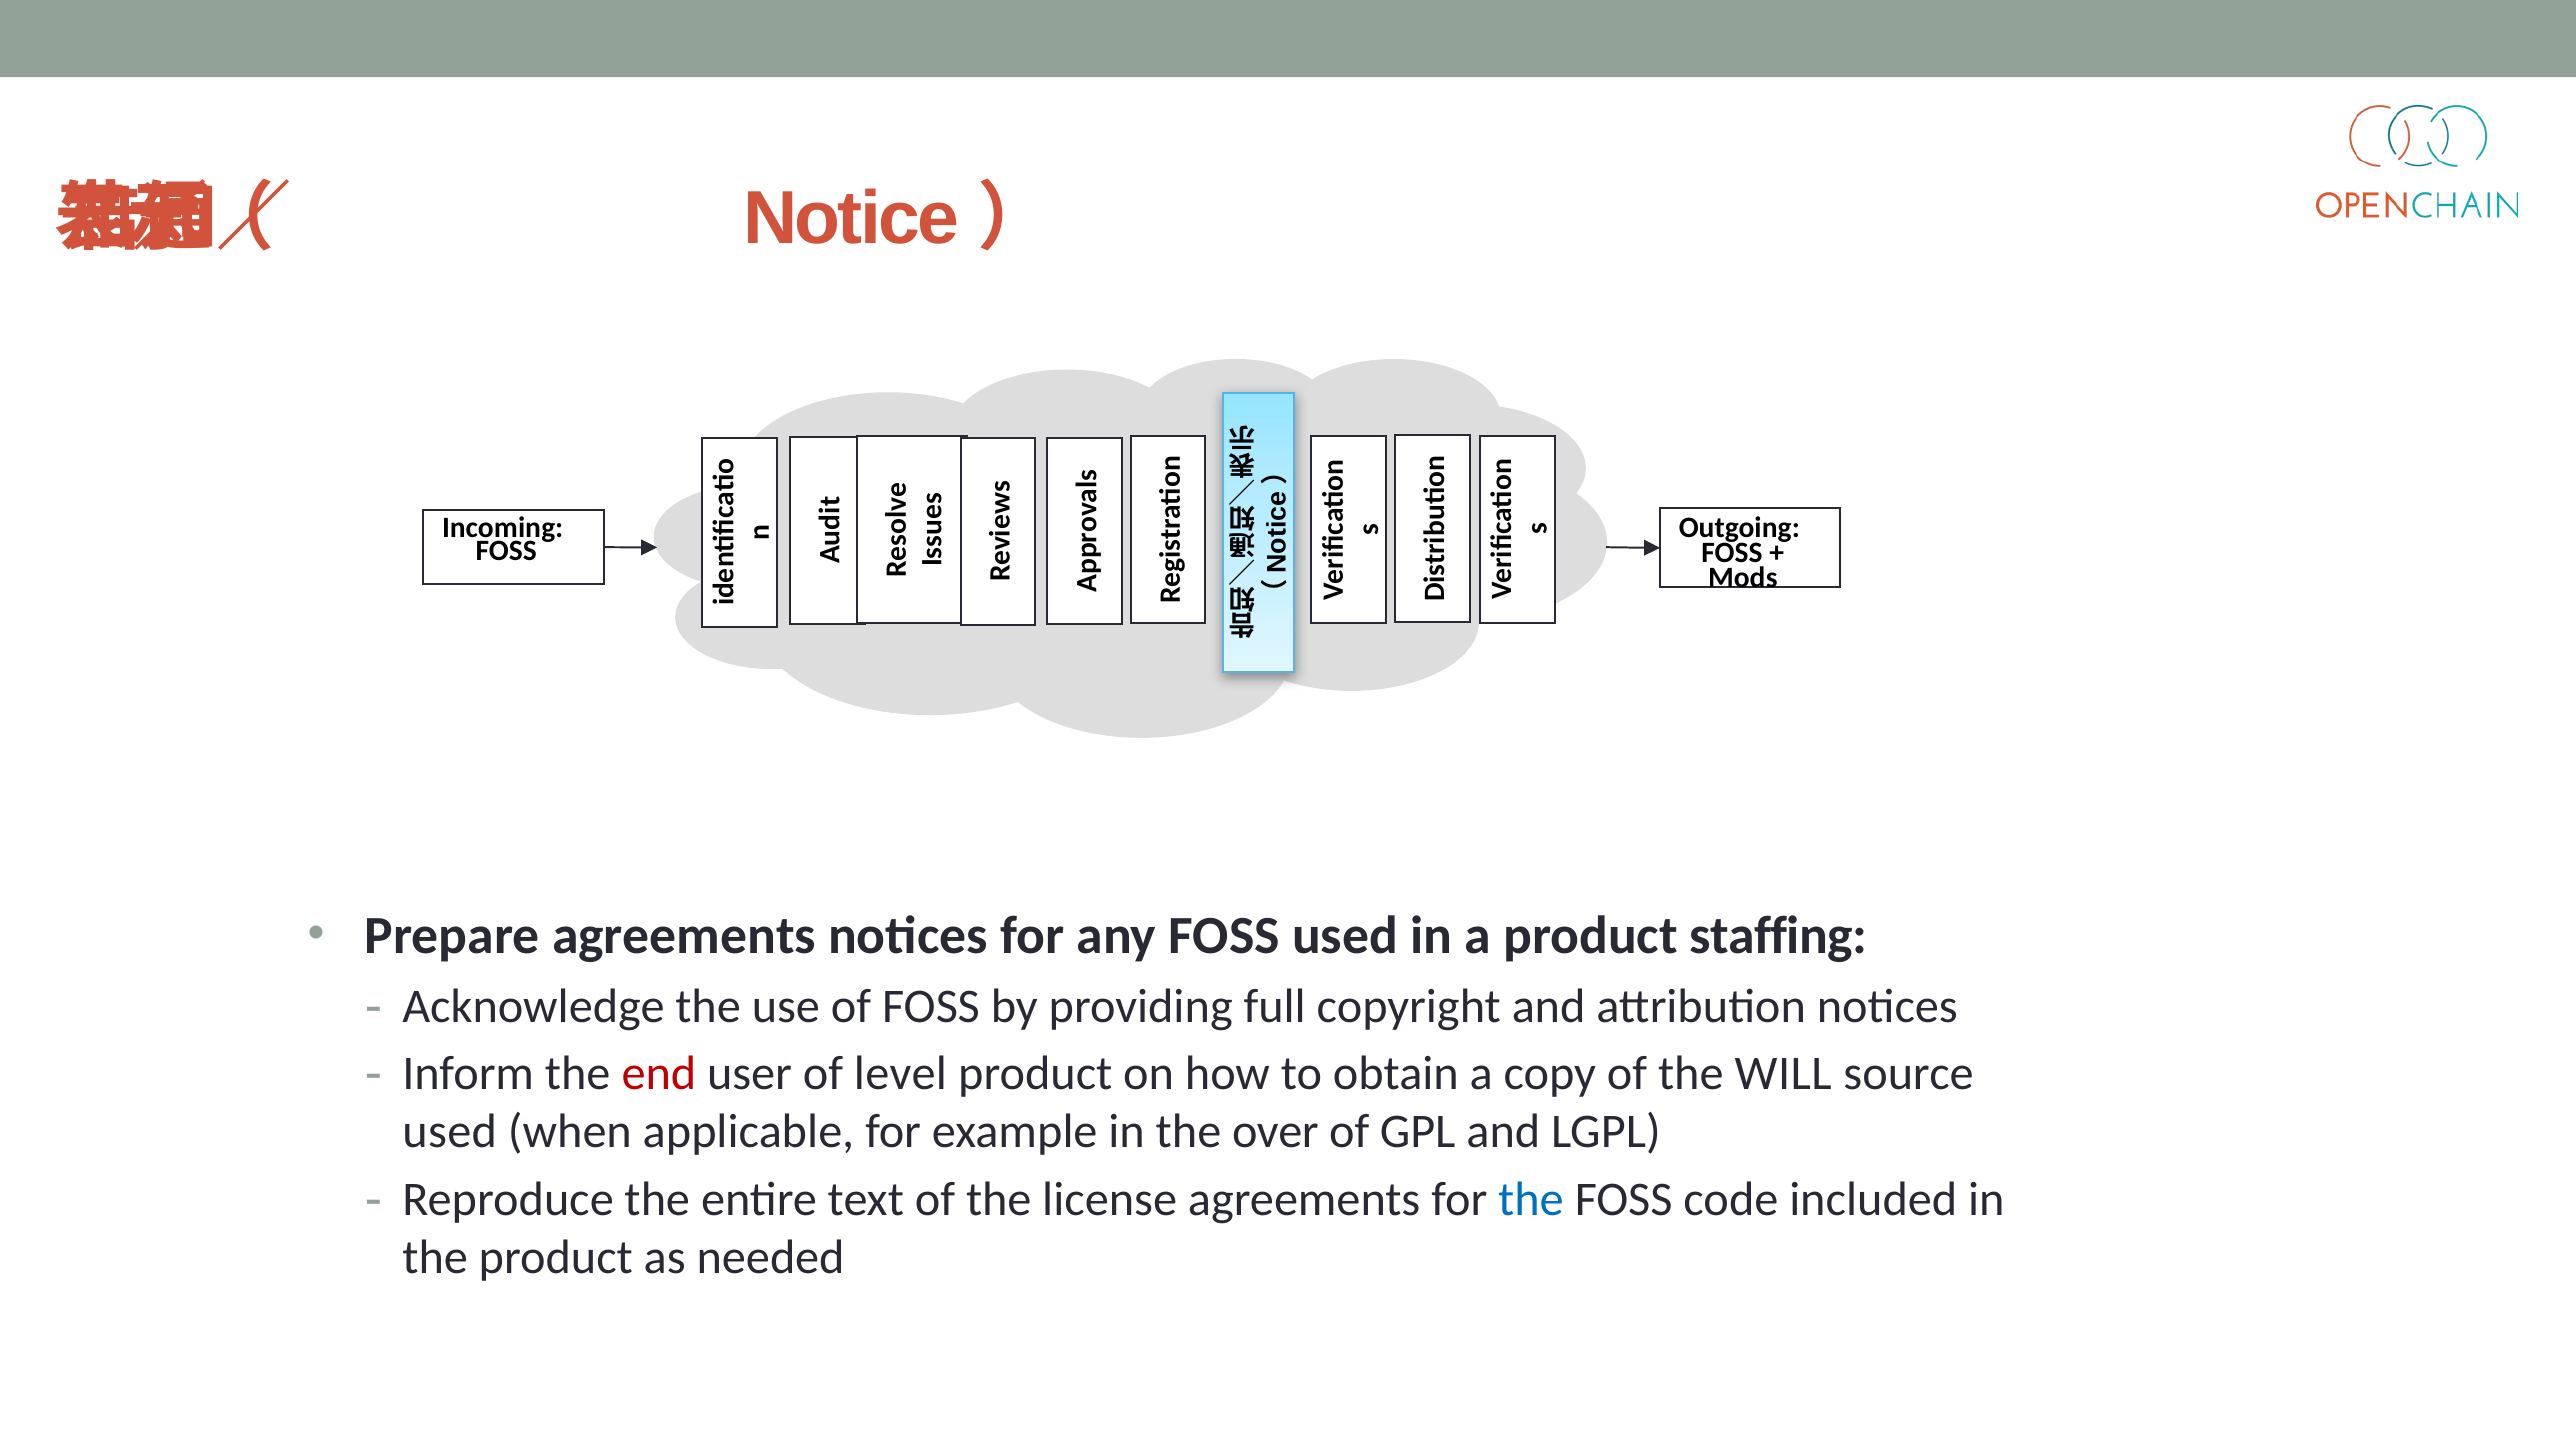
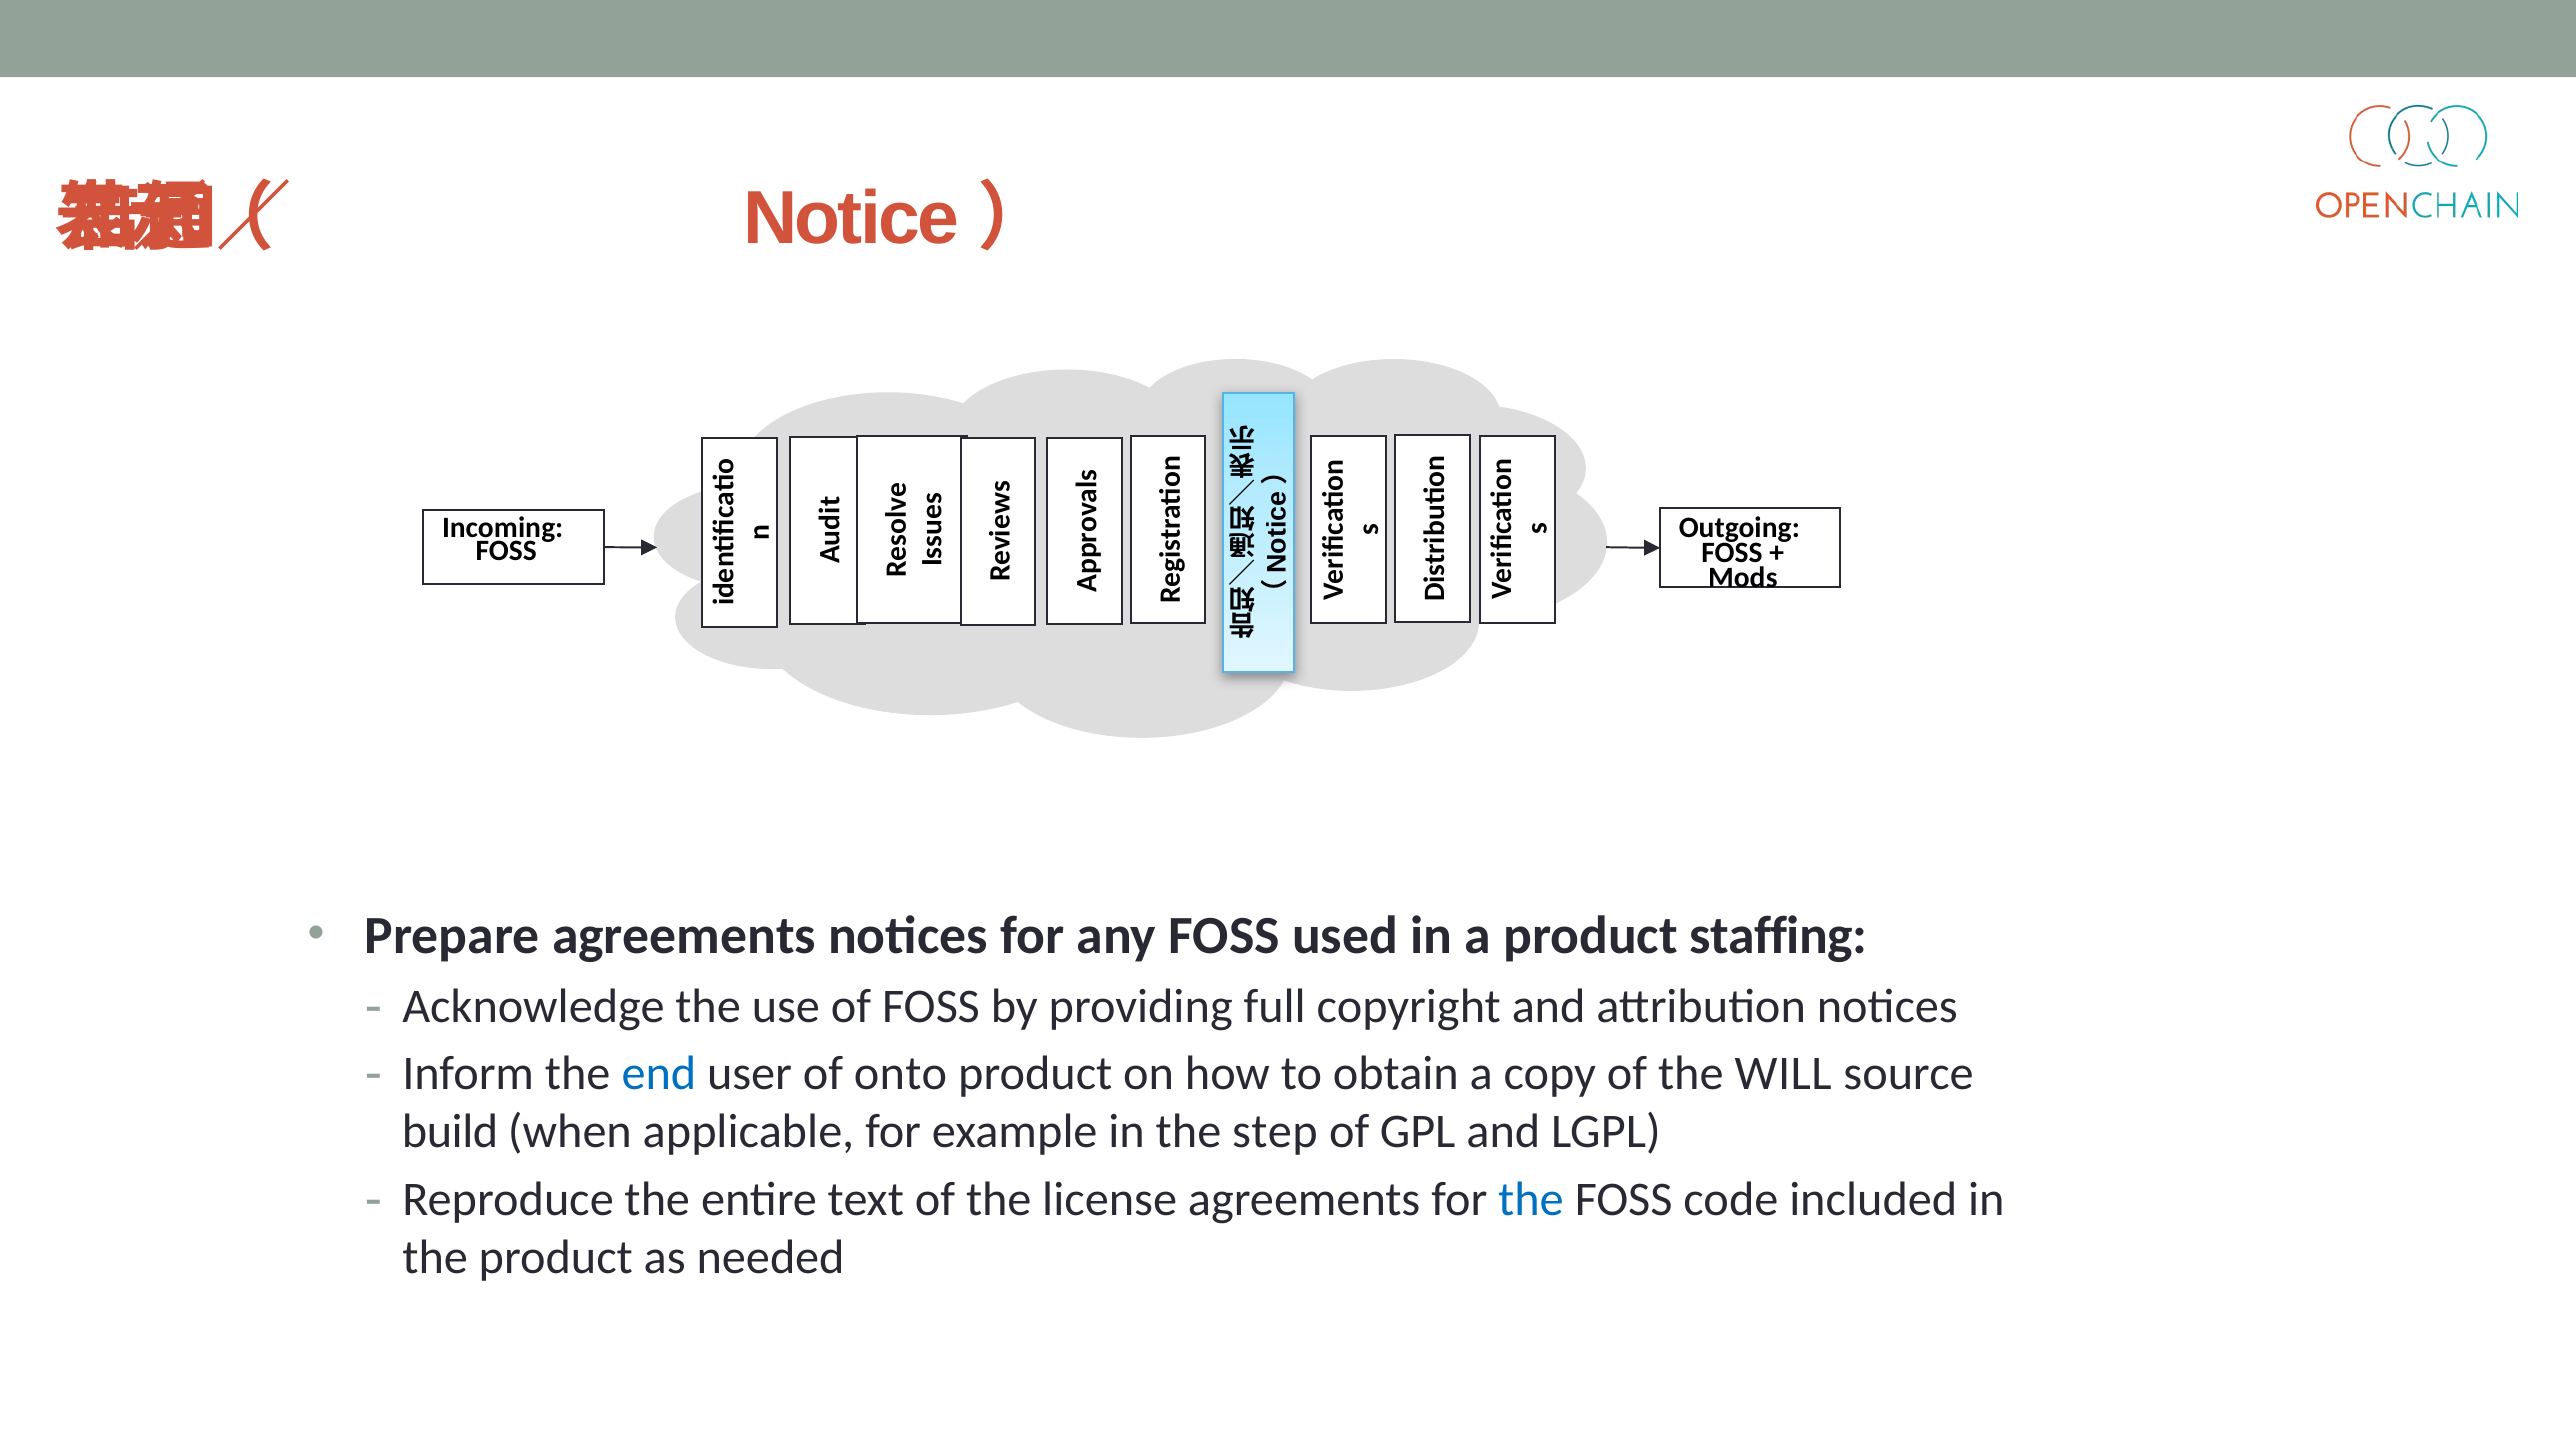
end colour: red -> blue
level: level -> onto
used at (450, 1132): used -> build
over: over -> step
